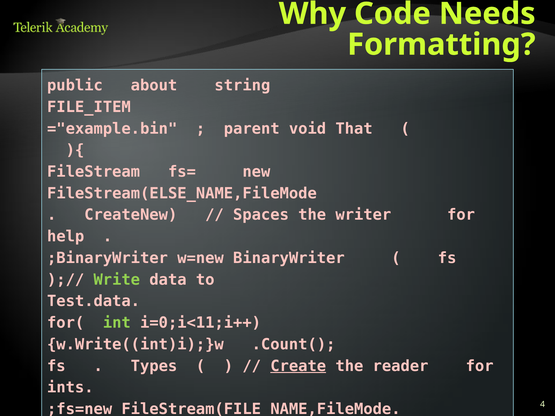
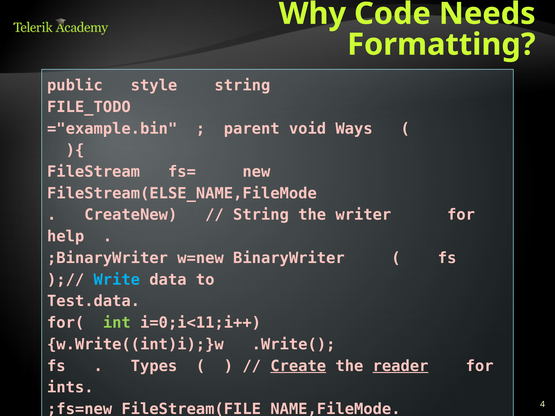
about: about -> style
FILE_ITEM: FILE_ITEM -> FILE_TODO
That: That -> Ways
Spaces at (261, 215): Spaces -> String
Write colour: light green -> light blue
.Count(: .Count( -> .Write(
reader underline: none -> present
